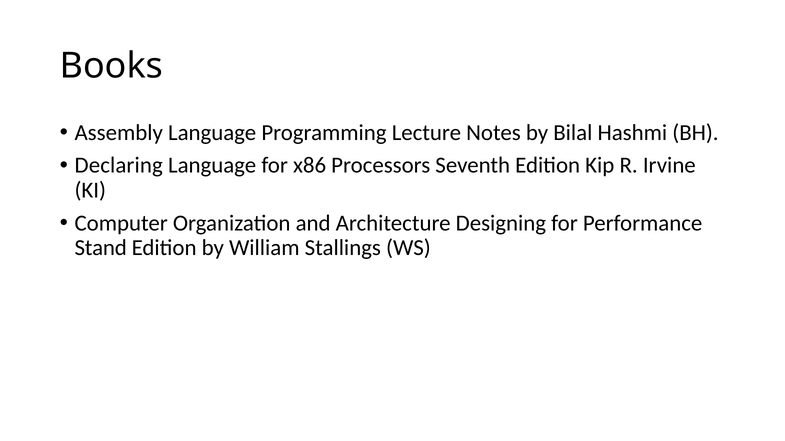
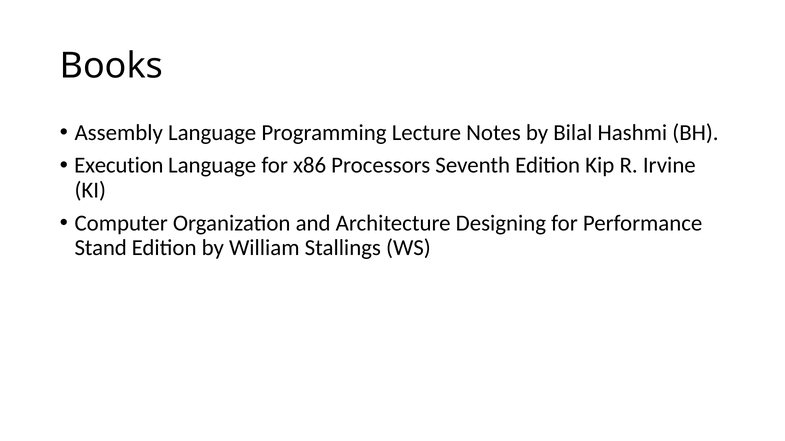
Declaring: Declaring -> Execution
